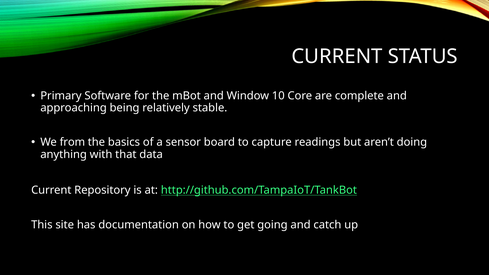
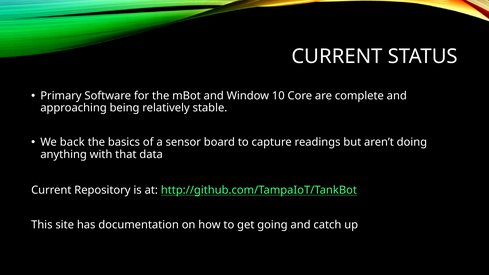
from: from -> back
